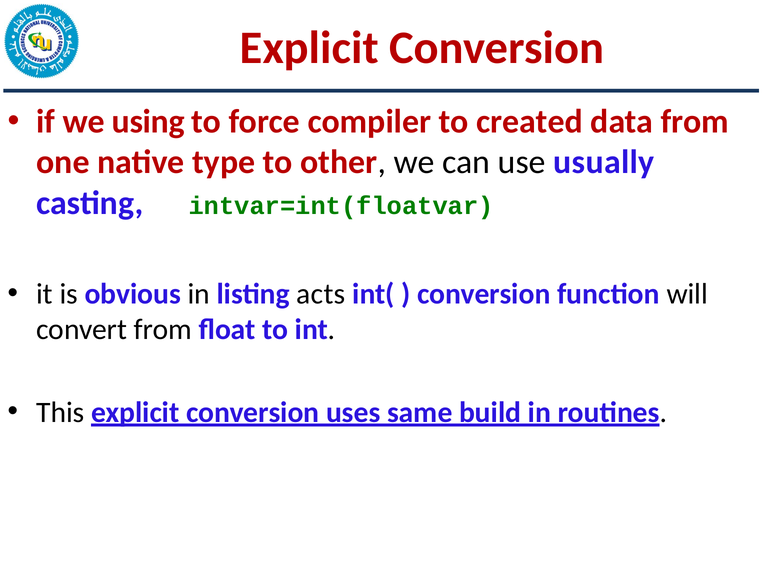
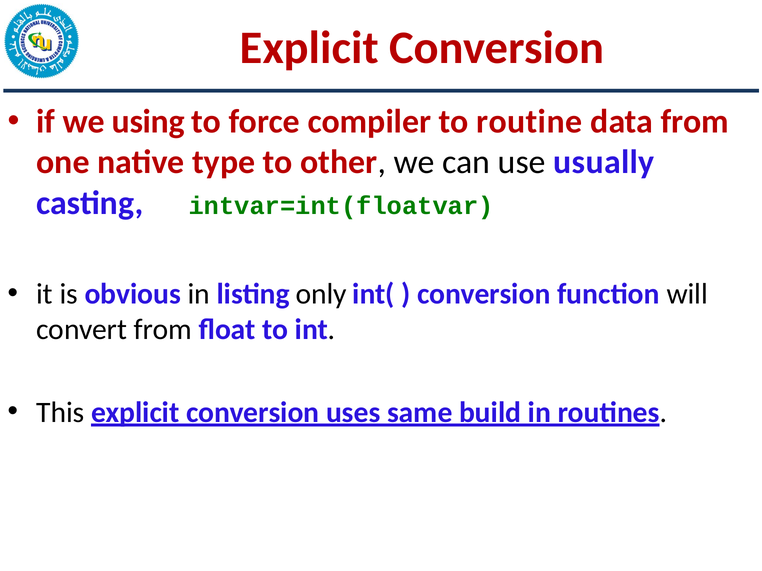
created: created -> routine
acts: acts -> only
